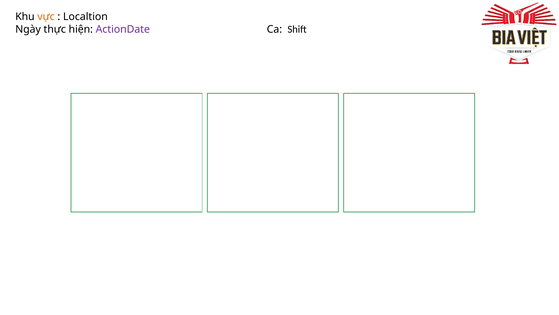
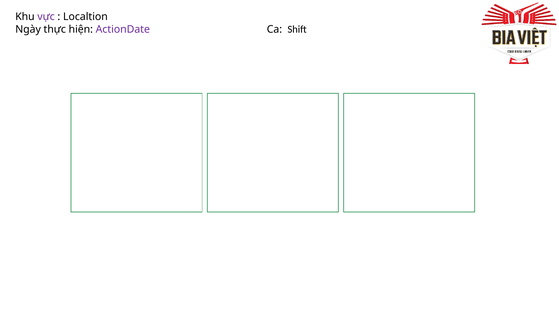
vực colour: orange -> purple
